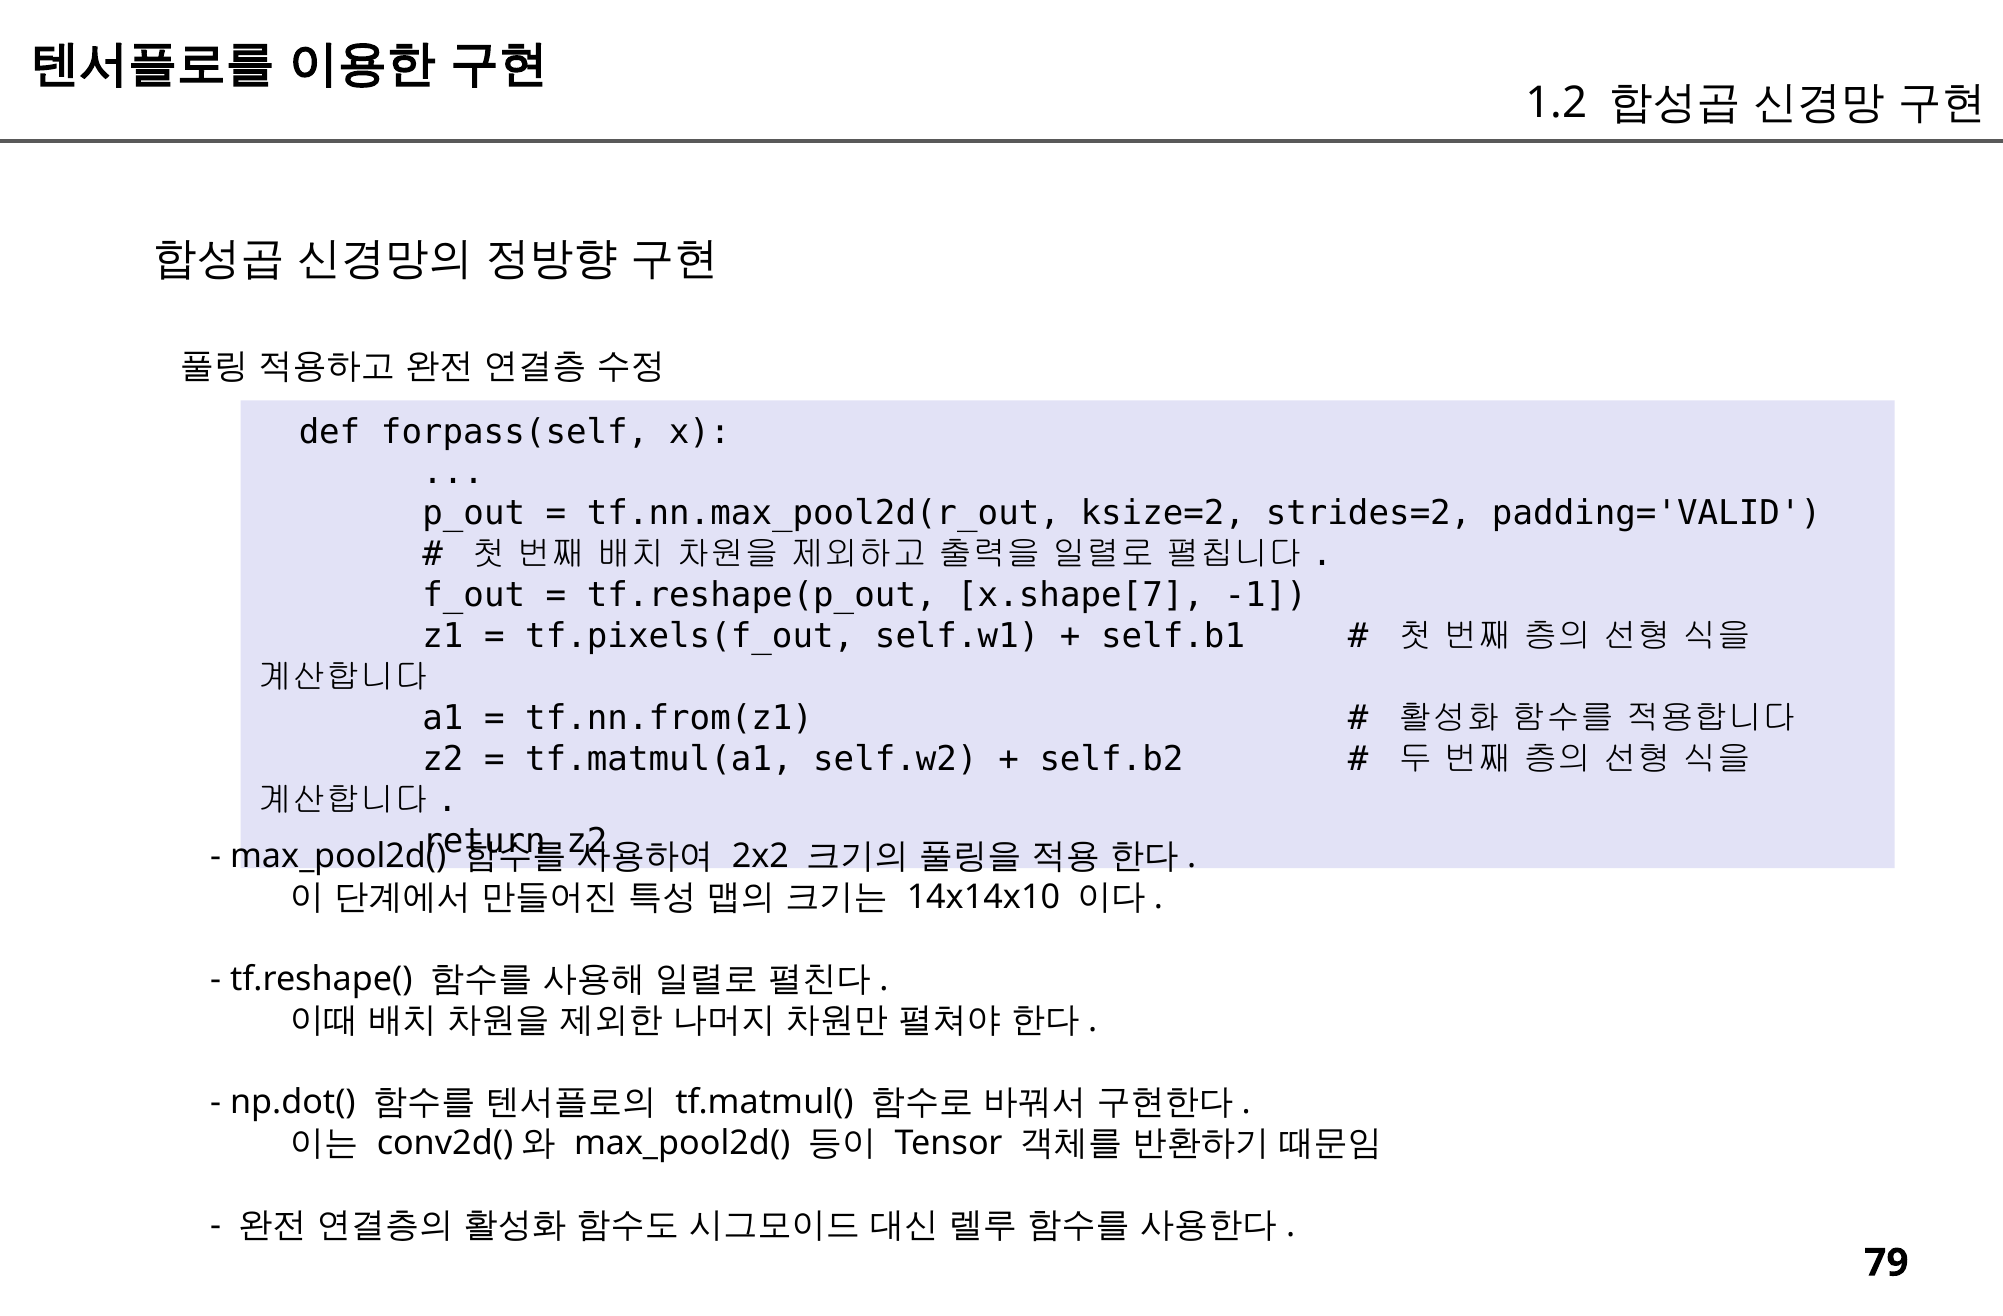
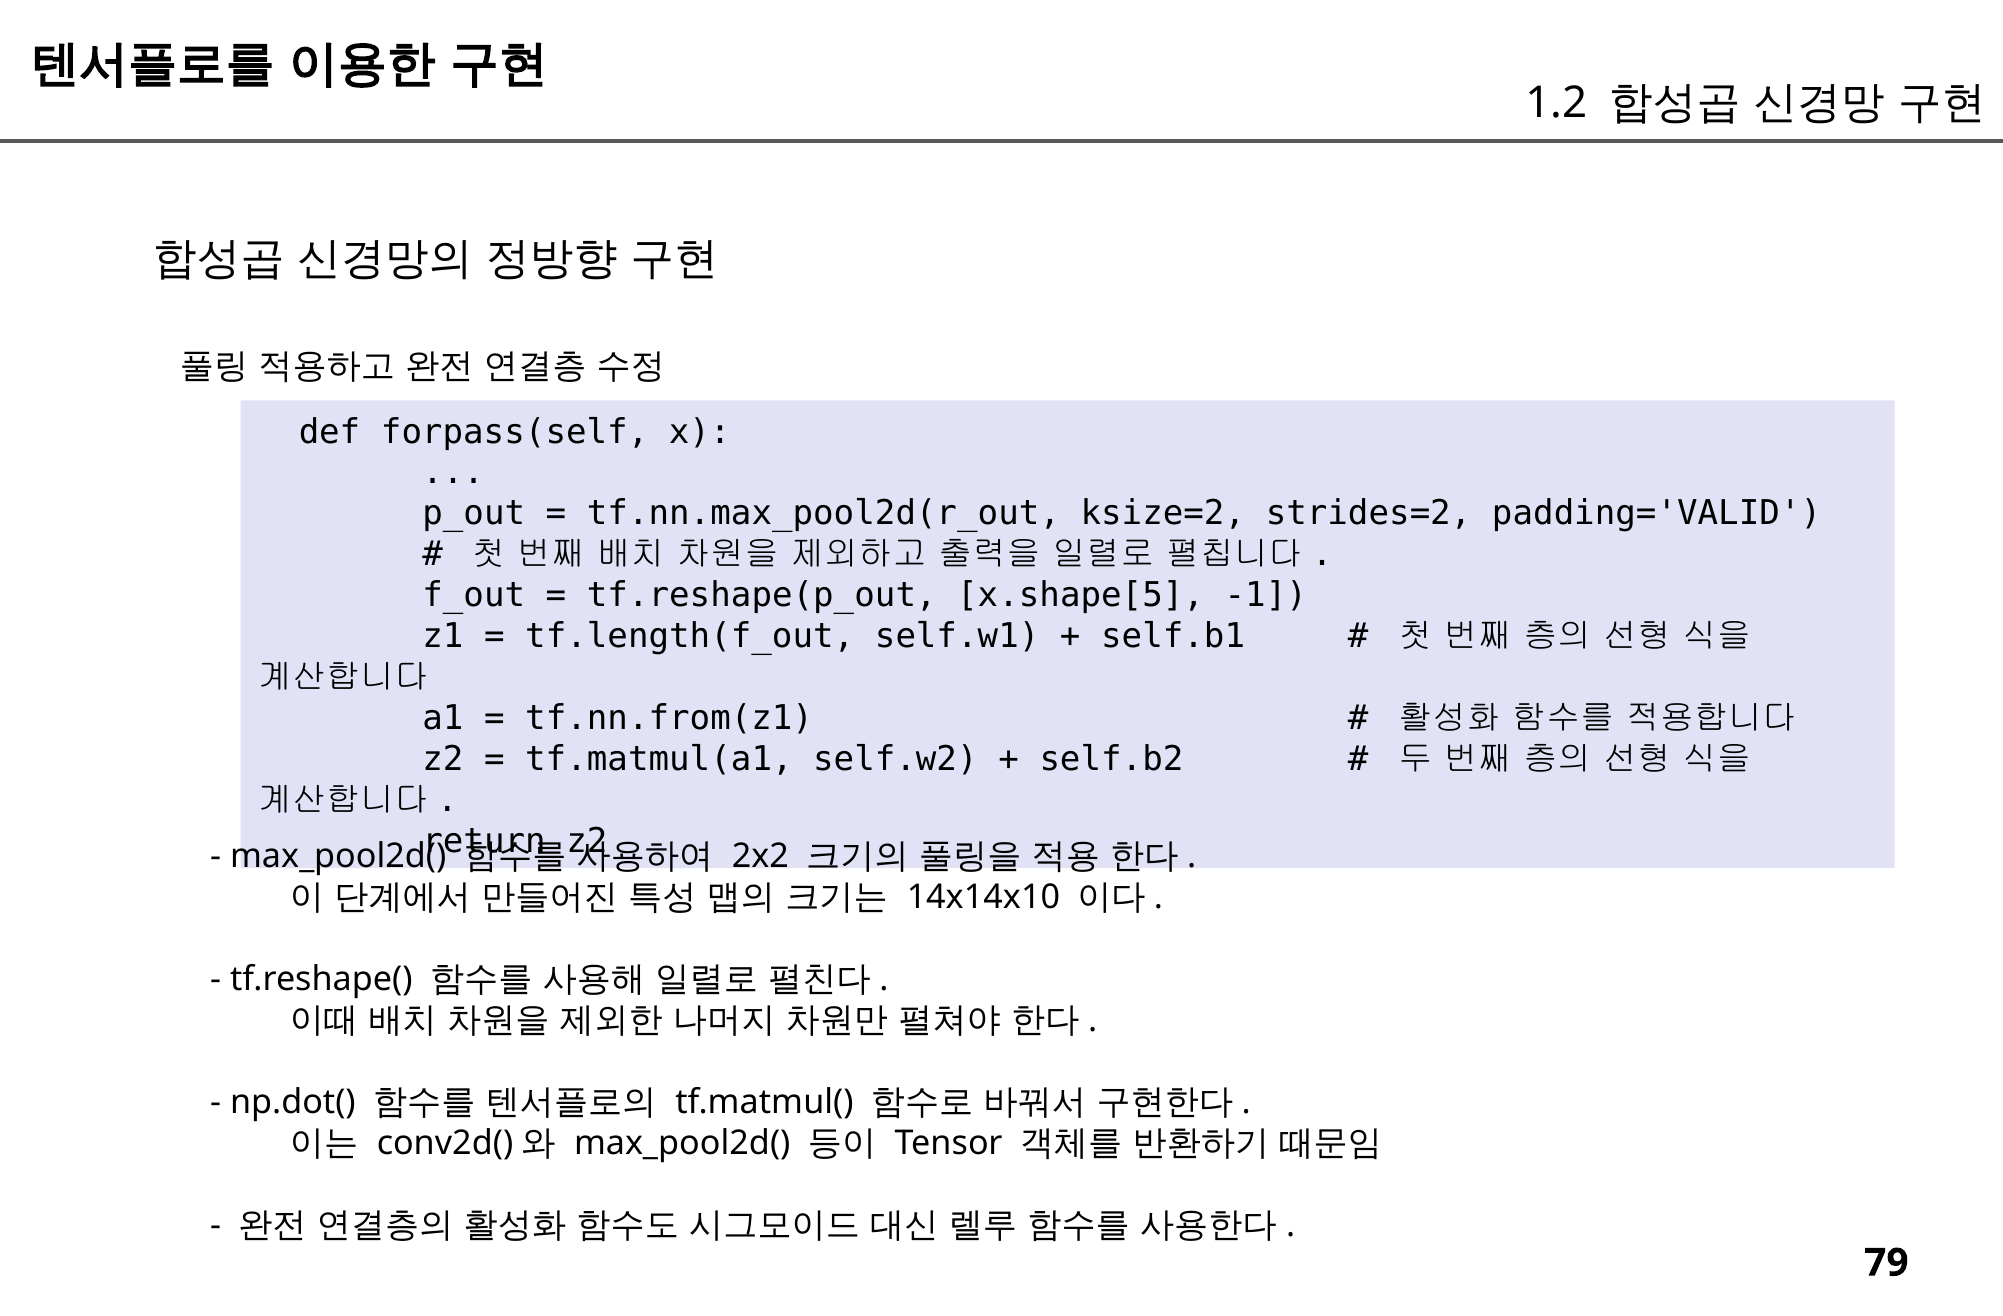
x.shape[7: x.shape[7 -> x.shape[5
tf.pixels(f_out: tf.pixels(f_out -> tf.length(f_out
